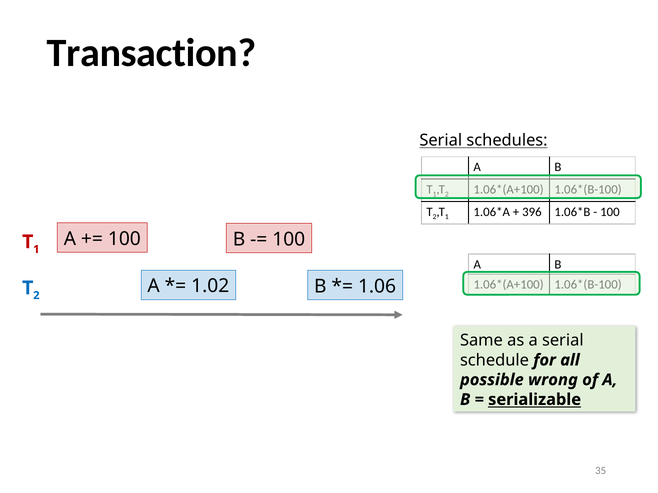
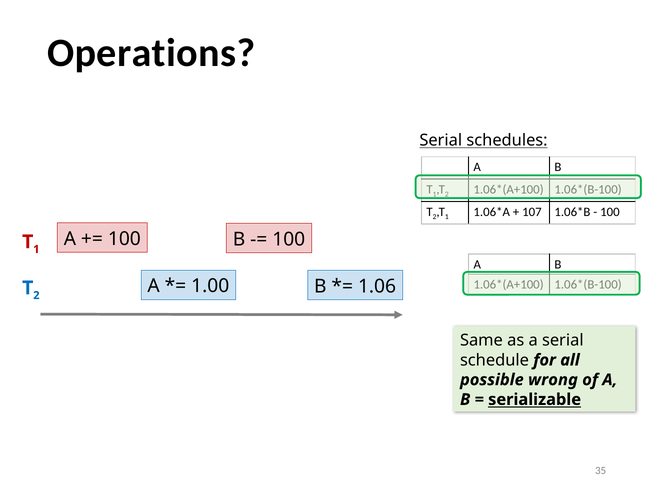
Transaction: Transaction -> Operations
396: 396 -> 107
1.02: 1.02 -> 1.00
